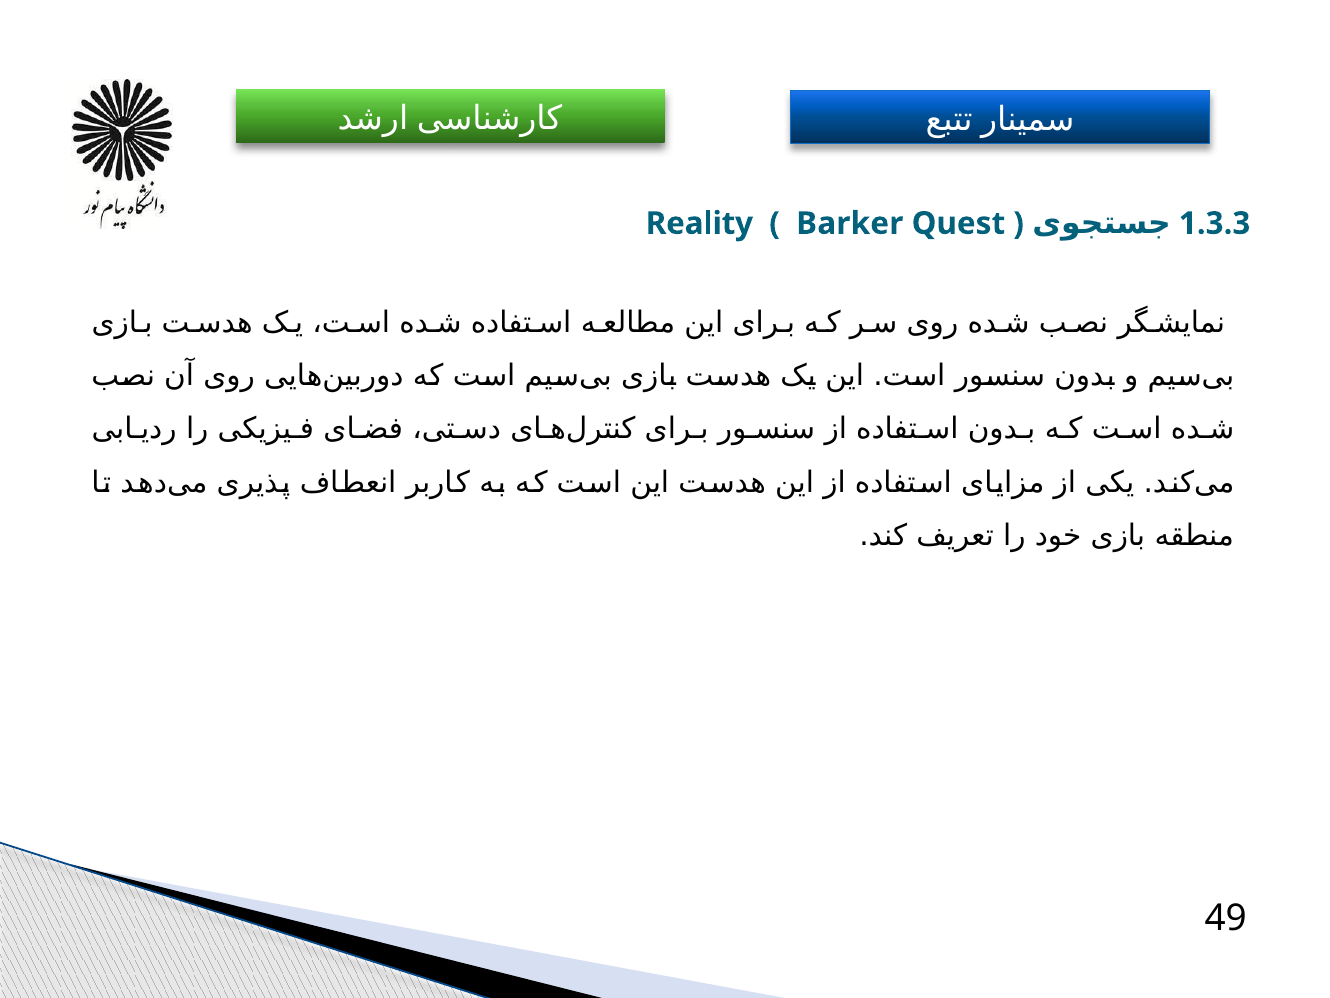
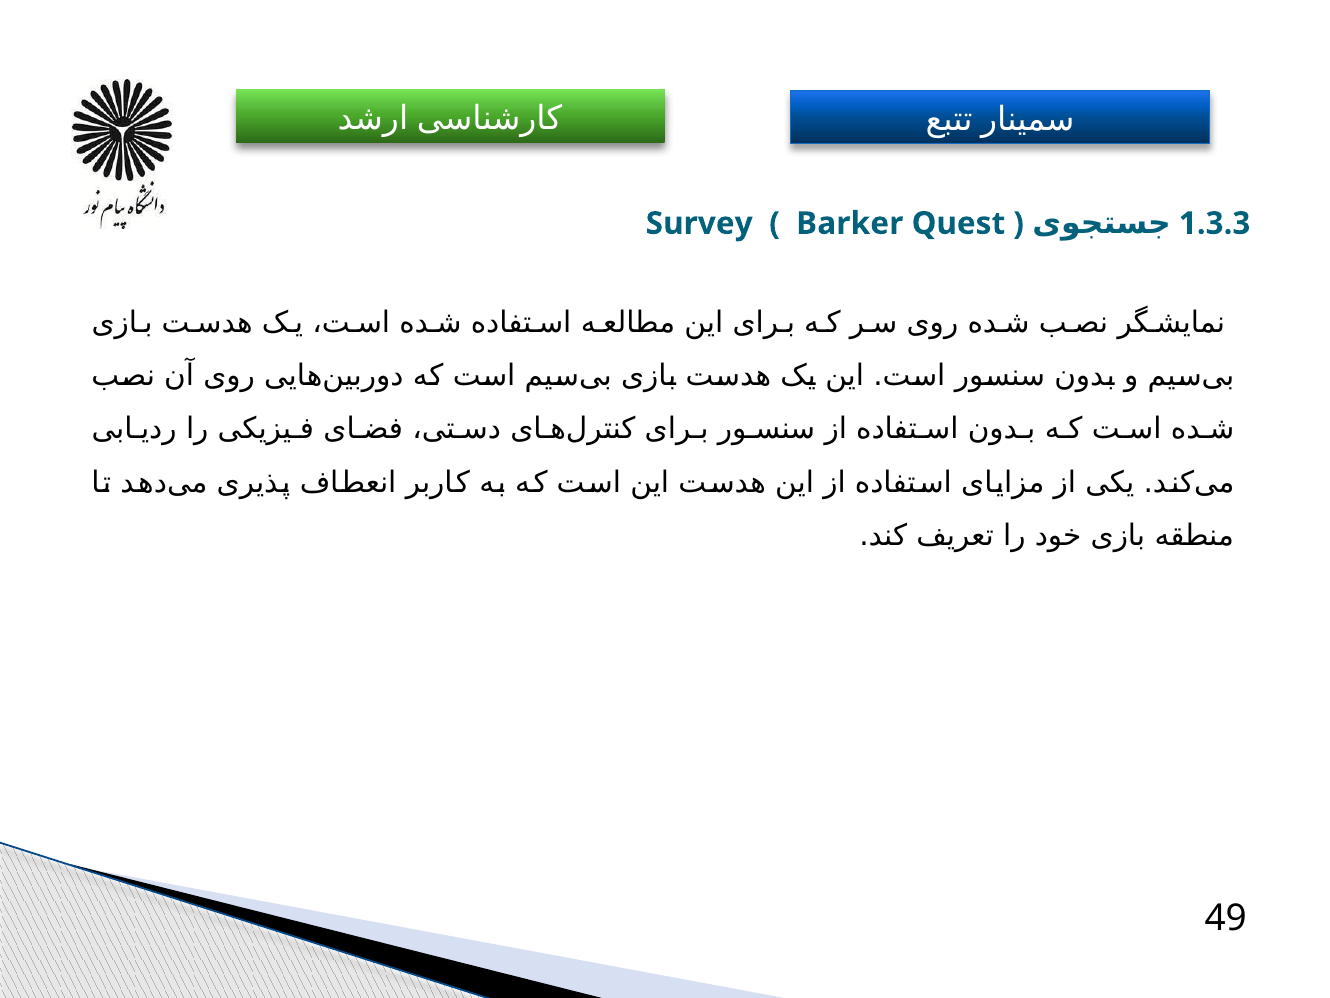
Reality: Reality -> Survey
